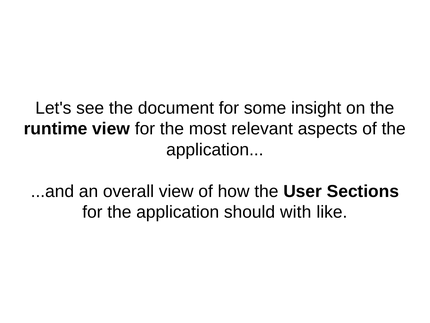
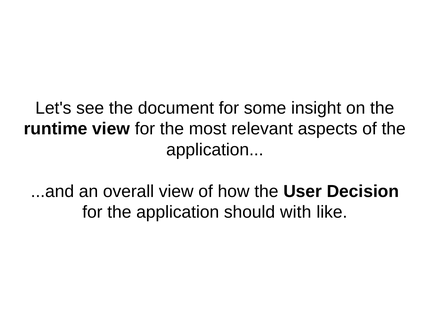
Sections: Sections -> Decision
